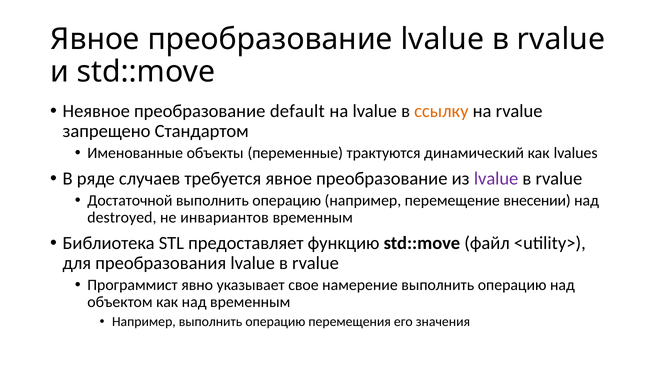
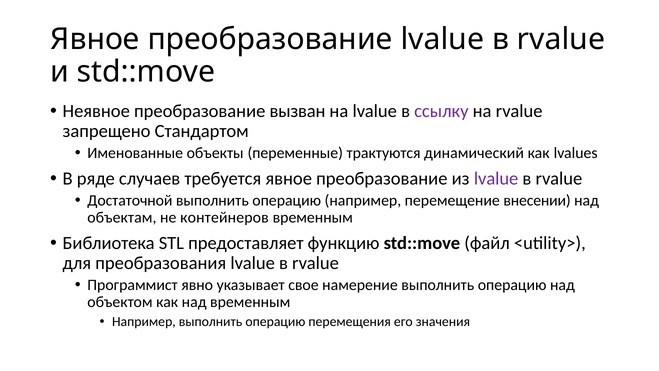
default: default -> вызван
ссылку colour: orange -> purple
destroyed: destroyed -> объектам
инвариантов: инвариантов -> контейнеров
